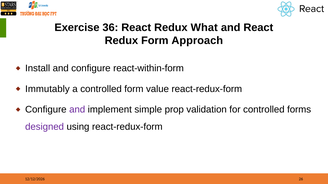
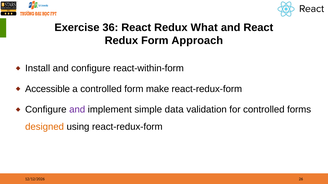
Immutably: Immutably -> Accessible
value: value -> make
prop: prop -> data
designed colour: purple -> orange
